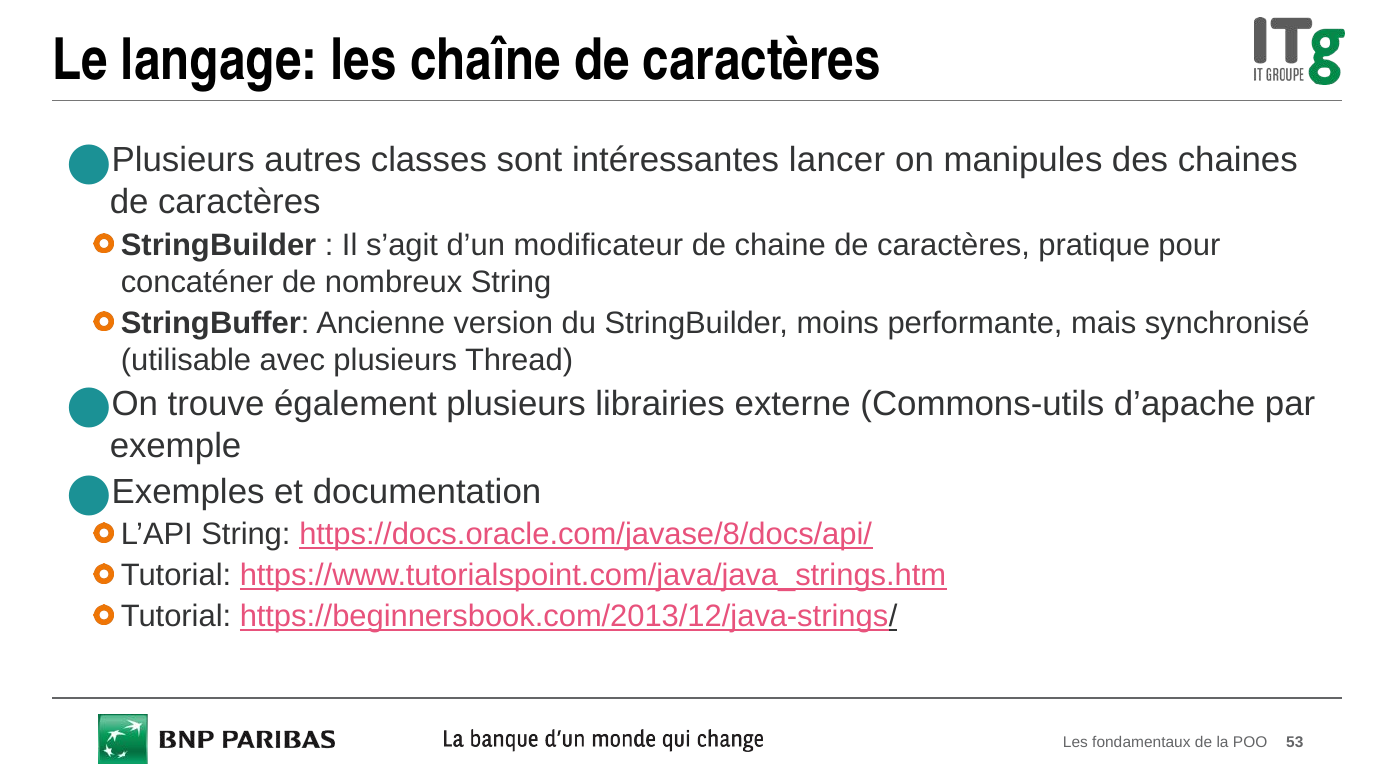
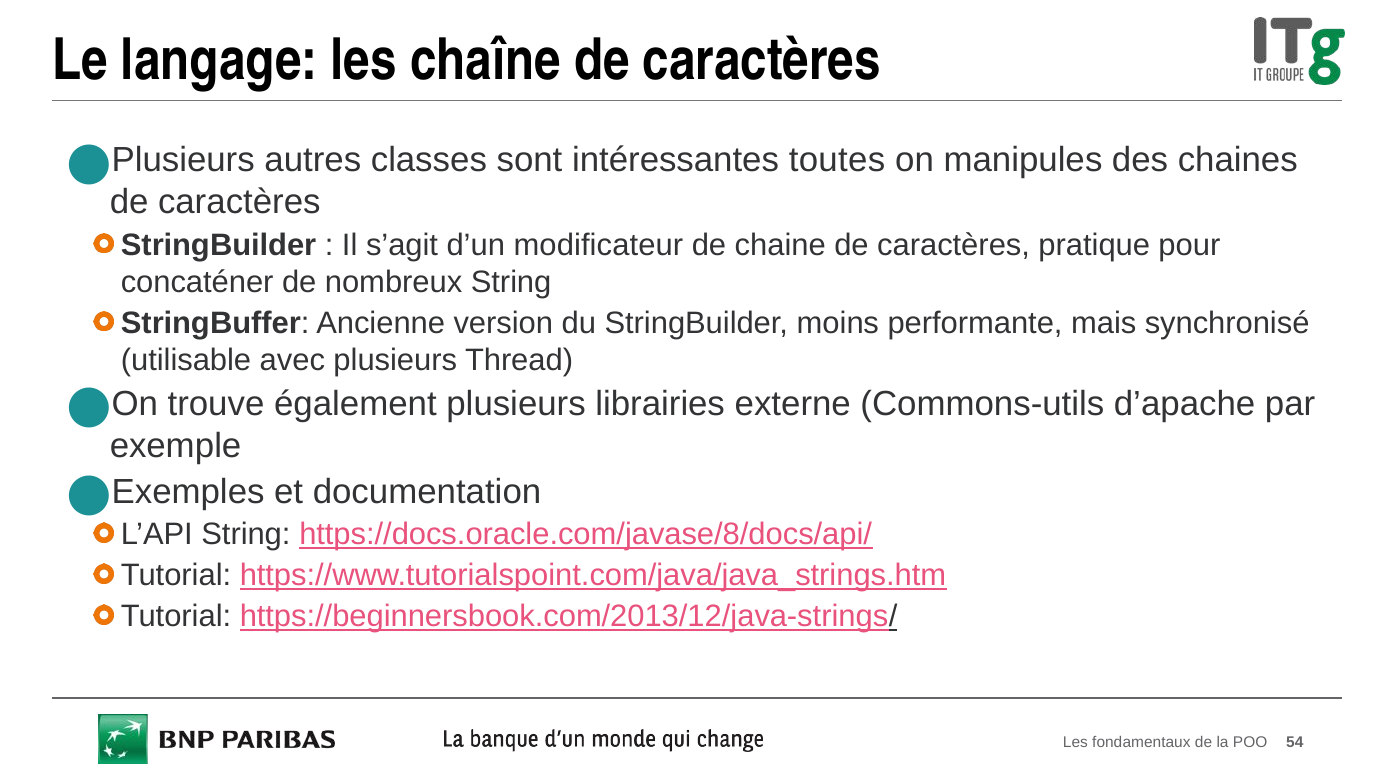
lancer: lancer -> toutes
53: 53 -> 54
